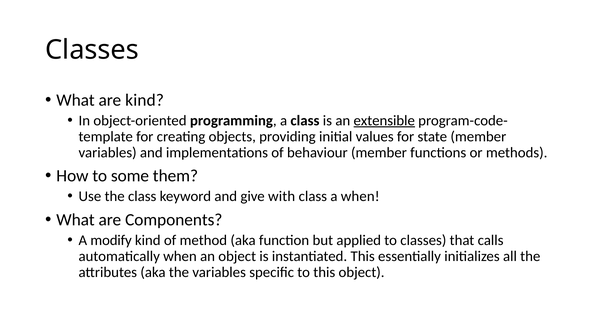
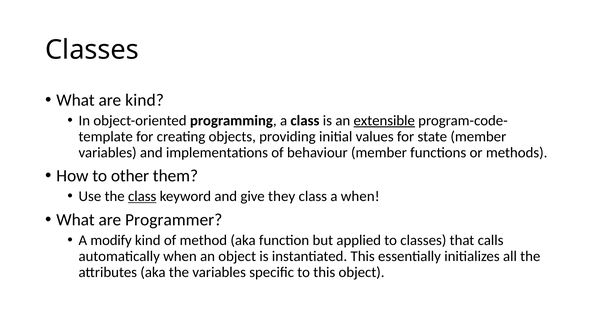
some: some -> other
class at (142, 197) underline: none -> present
with: with -> they
Components: Components -> Programmer
